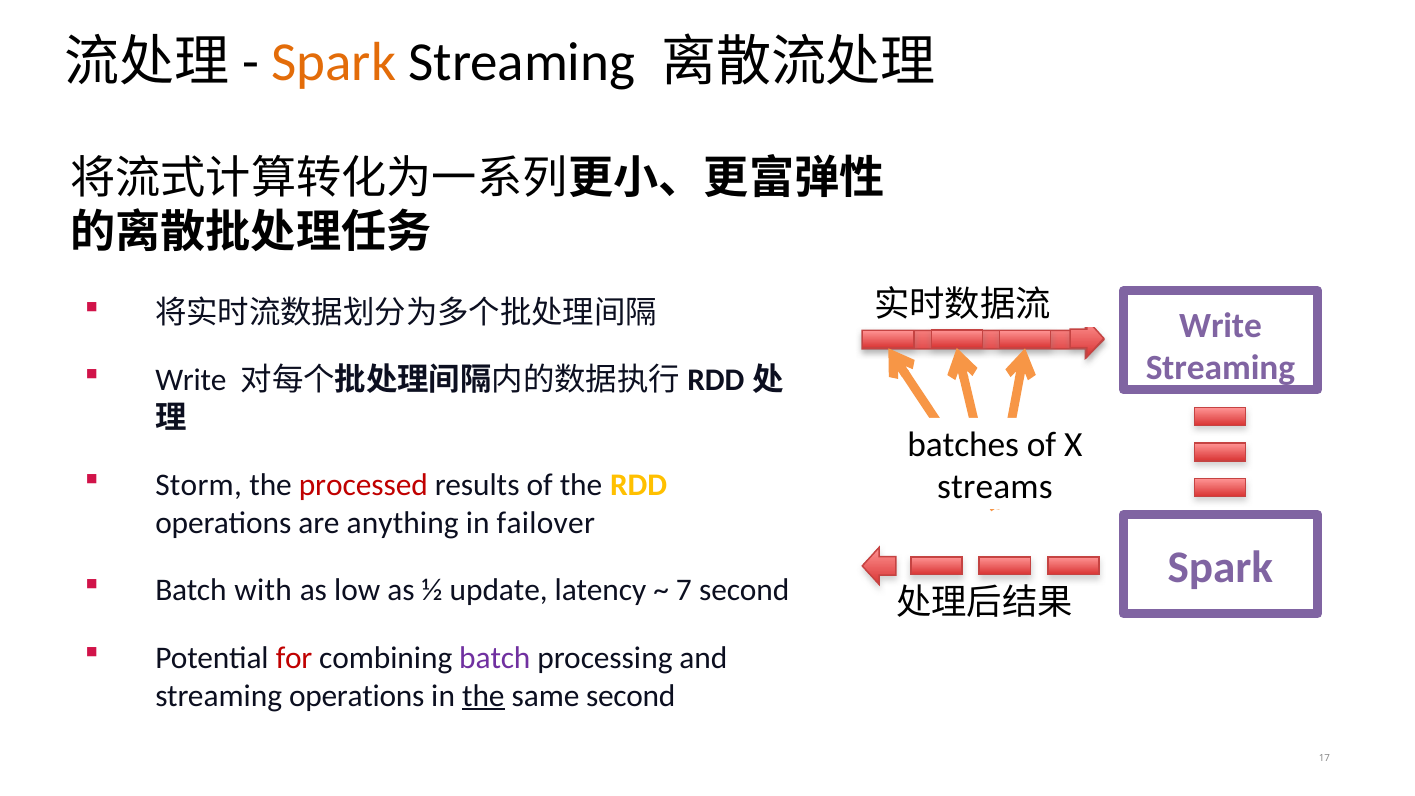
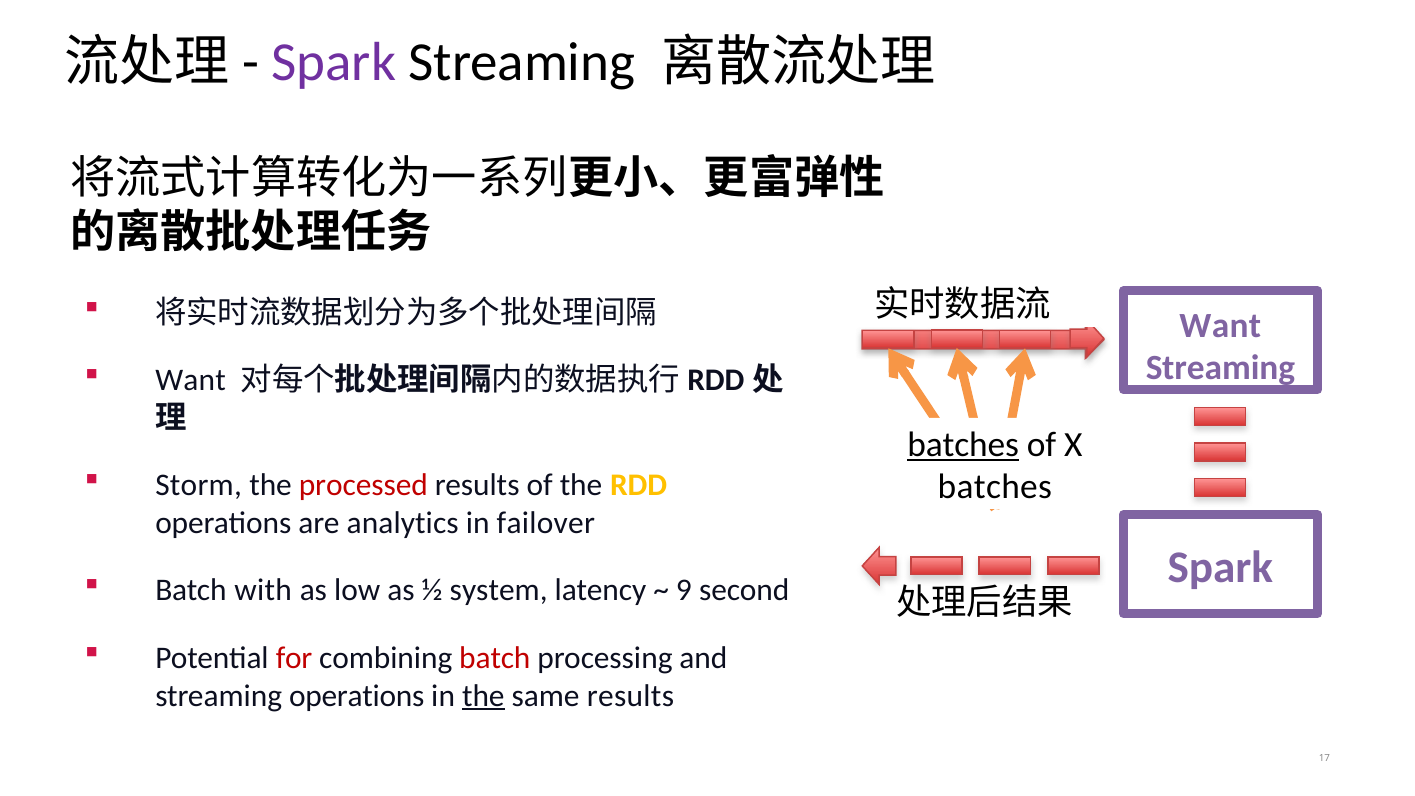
Spark at (334, 63) colour: orange -> purple
Write at (1221, 325): Write -> Want
Write at (191, 380): Write -> Want
batches at (963, 445) underline: none -> present
streams at (995, 487): streams -> batches
anything: anything -> analytics
update: update -> system
7: 7 -> 9
batch at (495, 658) colour: purple -> red
same second: second -> results
